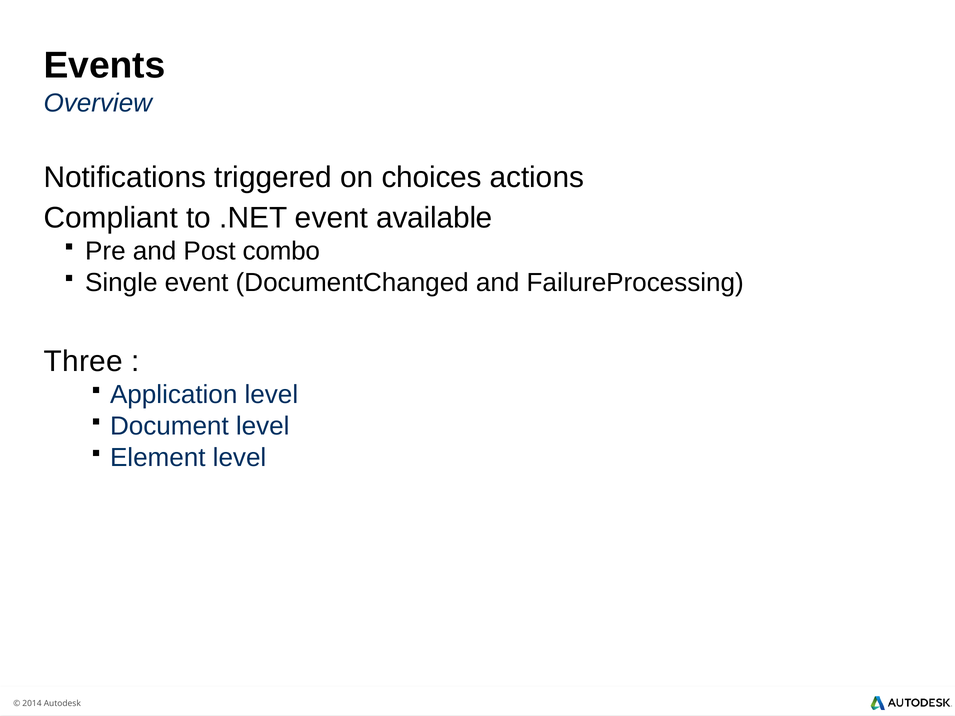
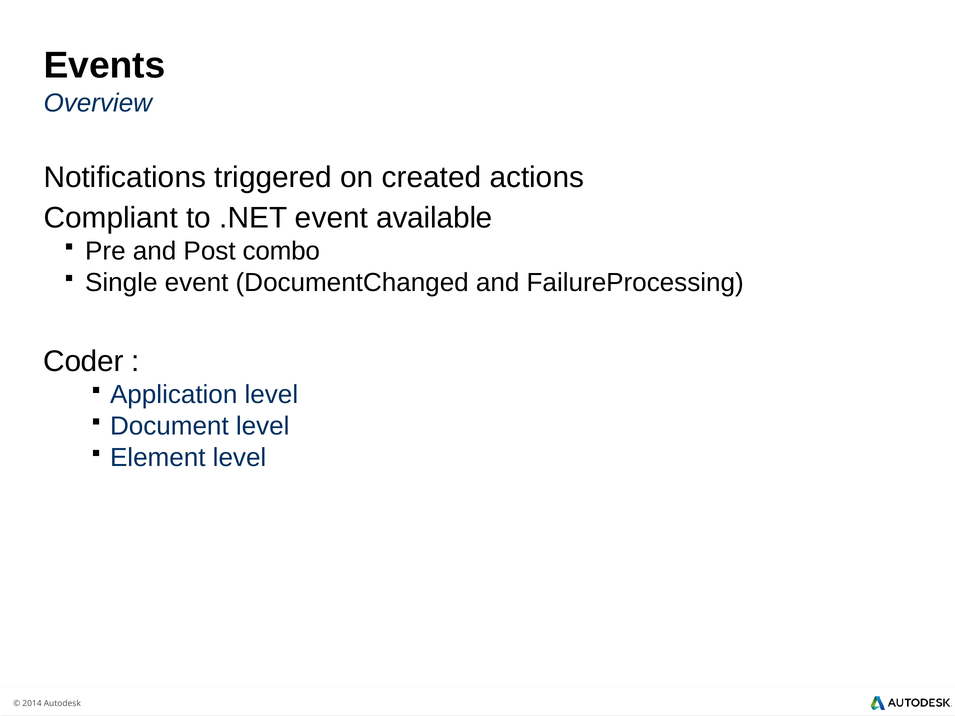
choices: choices -> created
Three: Three -> Coder
